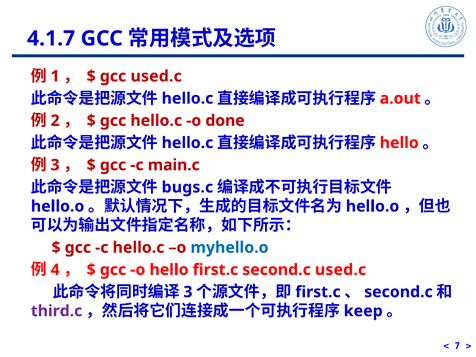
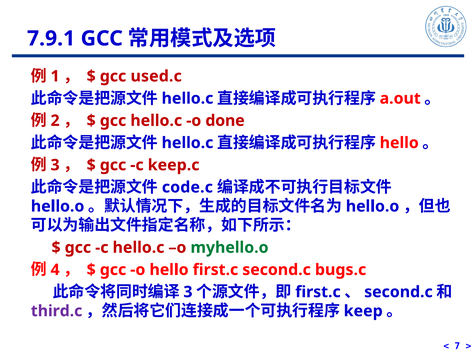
4.1.7: 4.1.7 -> 7.9.1
main.c: main.c -> keep.c
bugs.c: bugs.c -> code.c
myhello.o colour: blue -> green
second.c used.c: used.c -> bugs.c
